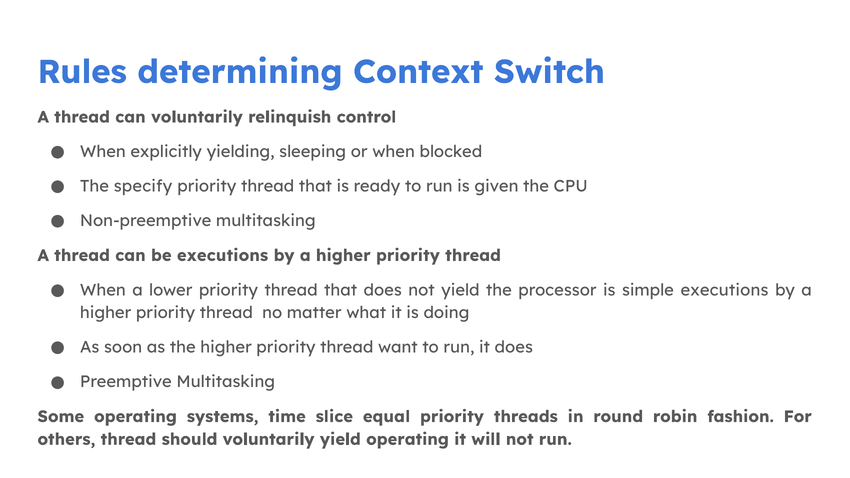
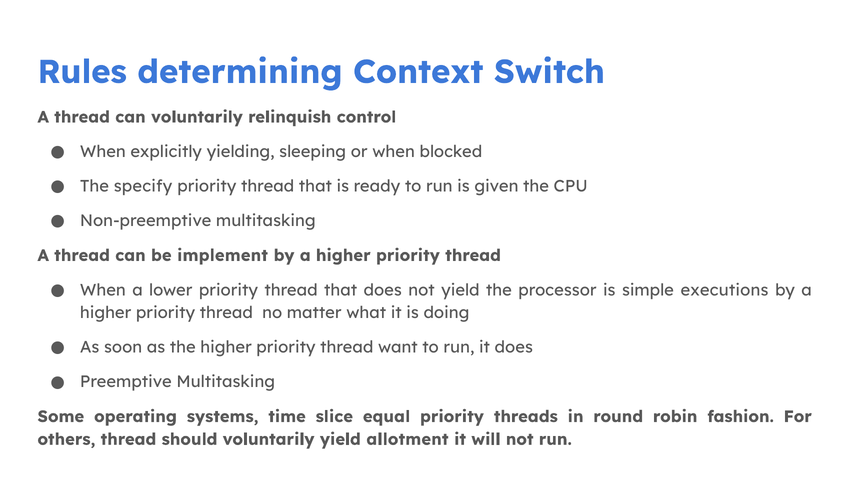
be executions: executions -> implement
yield operating: operating -> allotment
